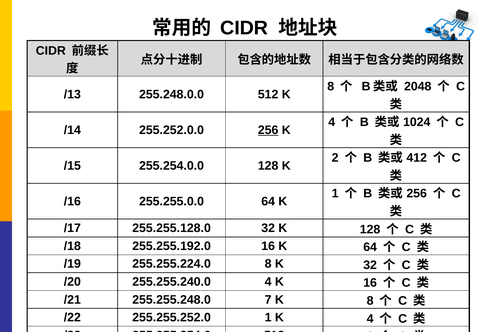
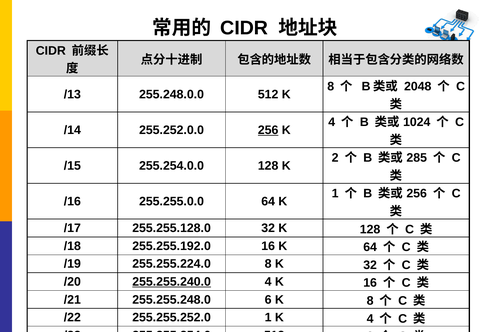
412: 412 -> 285
255.255.240.0 underline: none -> present
7: 7 -> 6
